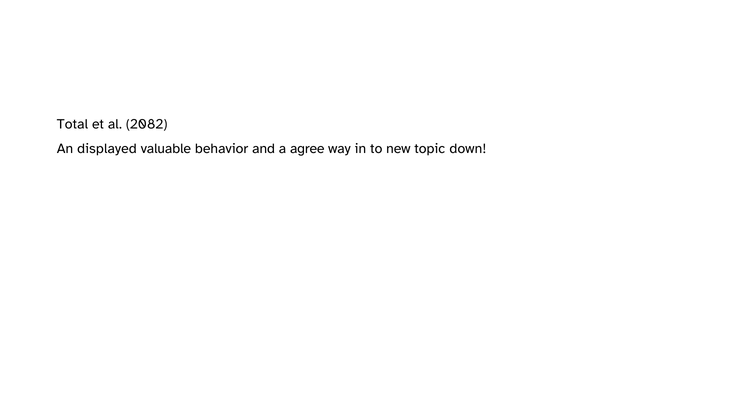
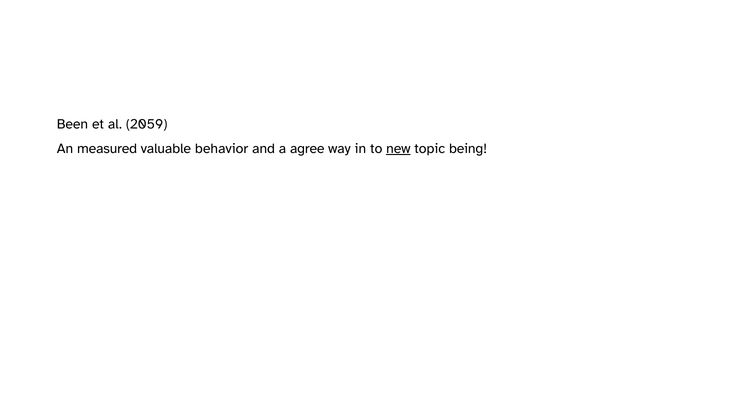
Total: Total -> Been
2082: 2082 -> 2059
displayed: displayed -> measured
new underline: none -> present
down: down -> being
